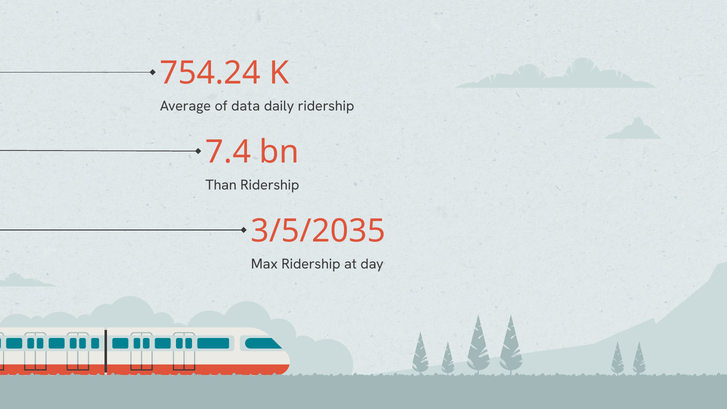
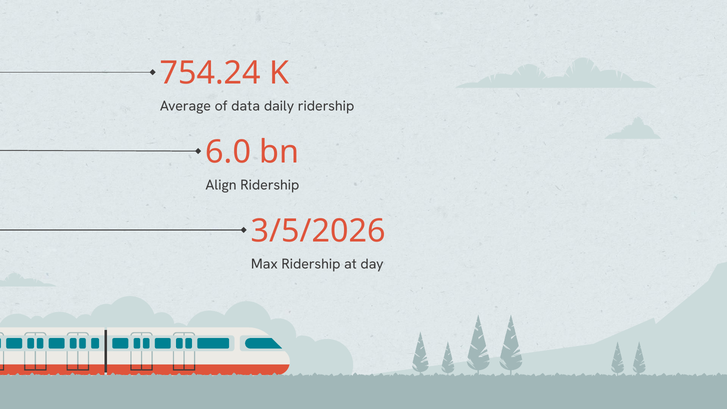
7.4: 7.4 -> 6.0
Than: Than -> Align
3/5/2035: 3/5/2035 -> 3/5/2026
